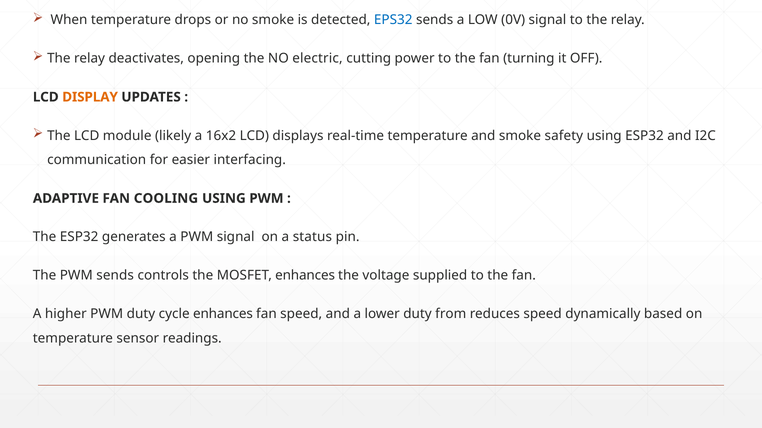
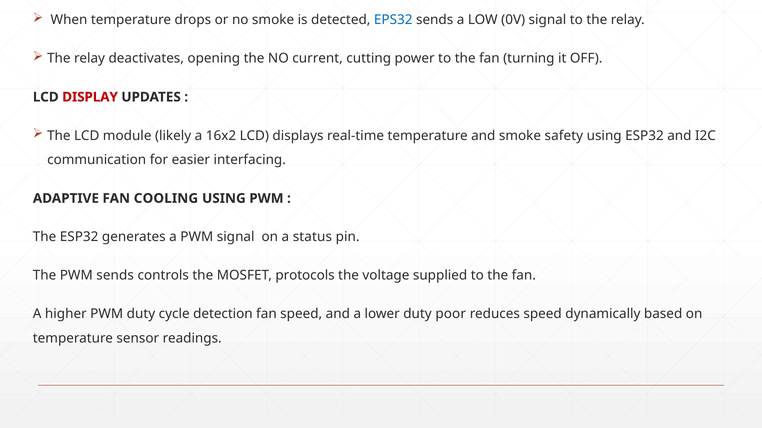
electric: electric -> current
DISPLAY colour: orange -> red
MOSFET enhances: enhances -> protocols
cycle enhances: enhances -> detection
from: from -> poor
